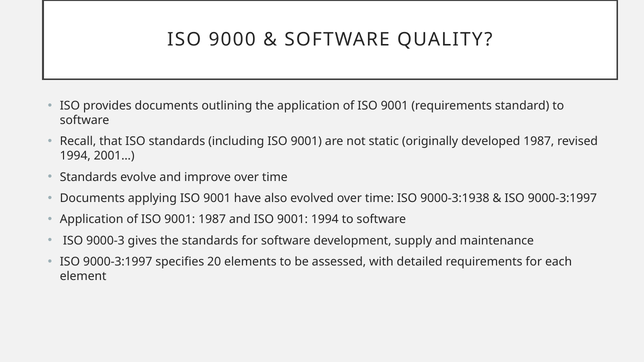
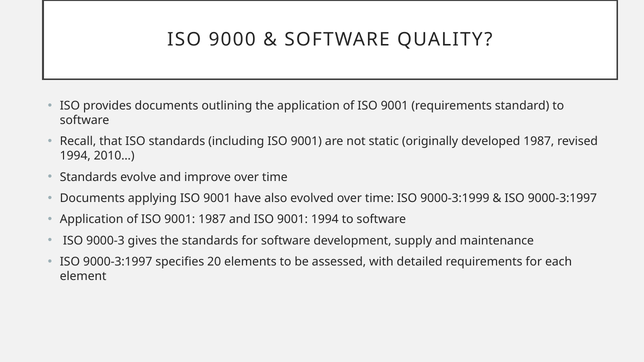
2001…: 2001… -> 2010…
9000-3:1938: 9000-3:1938 -> 9000-3:1999
